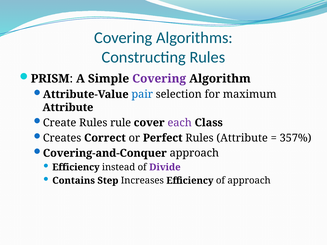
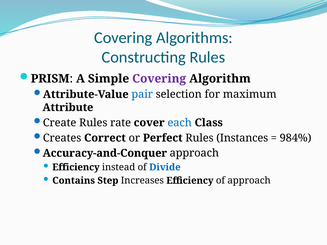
rule: rule -> rate
each colour: purple -> blue
Rules Attribute: Attribute -> Instances
357%: 357% -> 984%
Covering-and-Conquer: Covering-and-Conquer -> Accuracy-and-Conquer
Divide colour: purple -> blue
